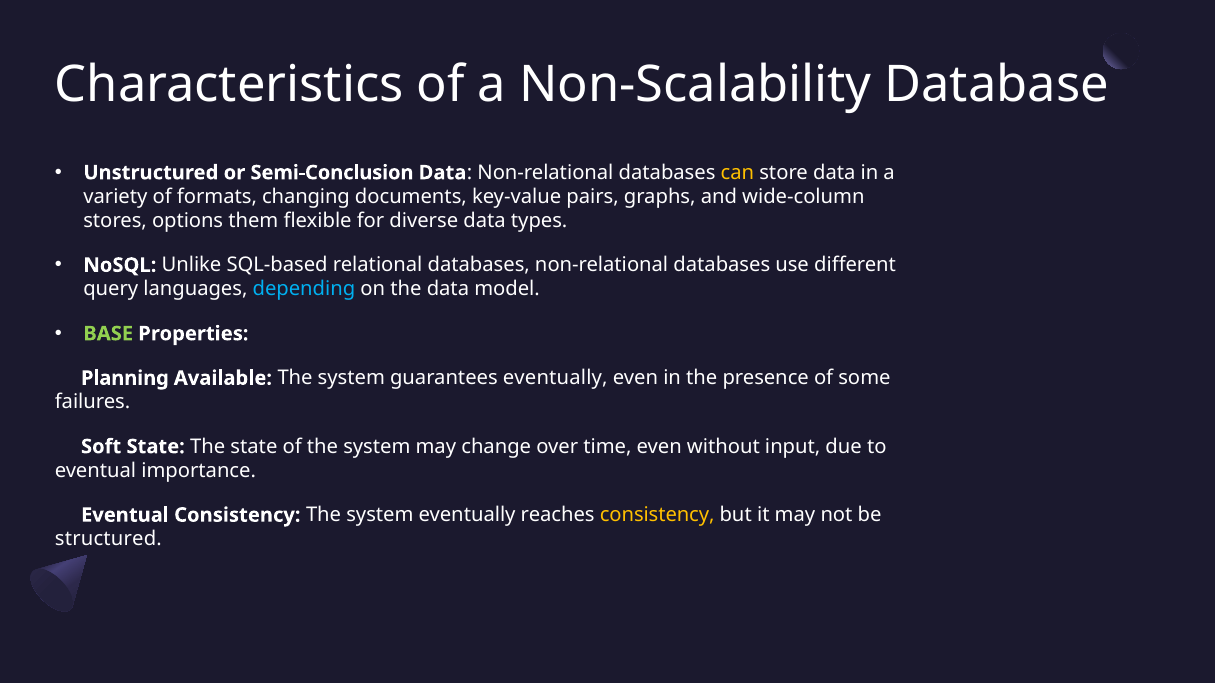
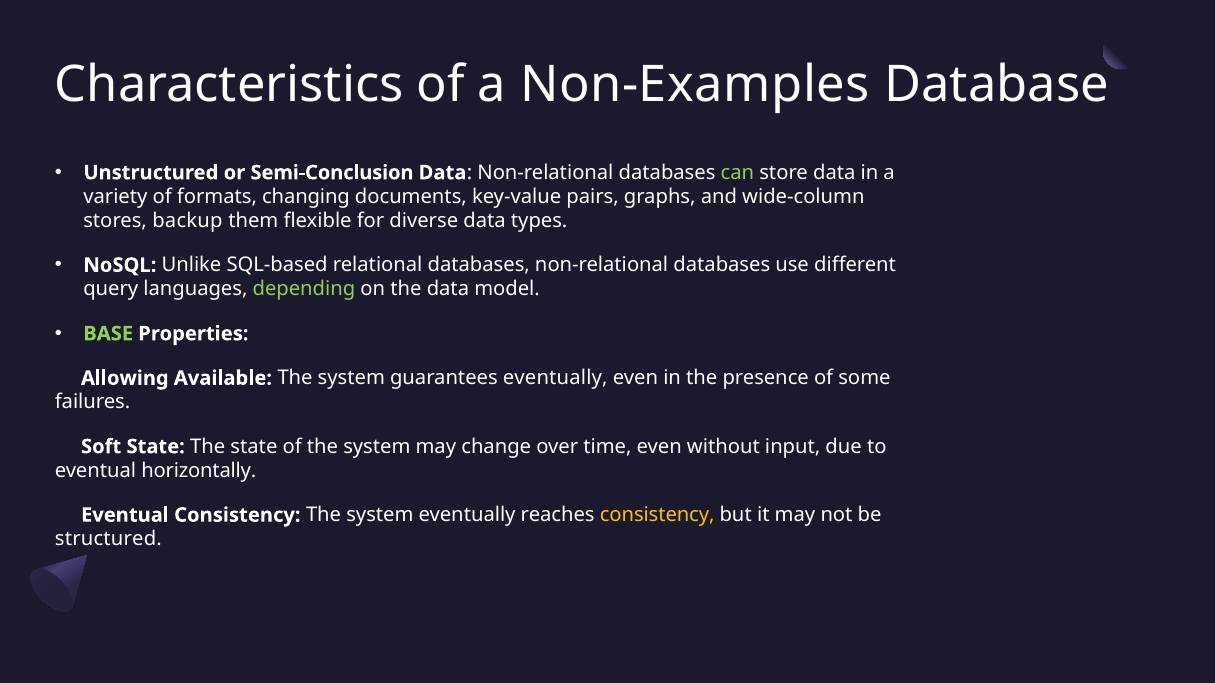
Non-Scalability: Non-Scalability -> Non-Examples
can colour: yellow -> light green
options: options -> backup
depending colour: light blue -> light green
Planning: Planning -> Allowing
importance: importance -> horizontally
